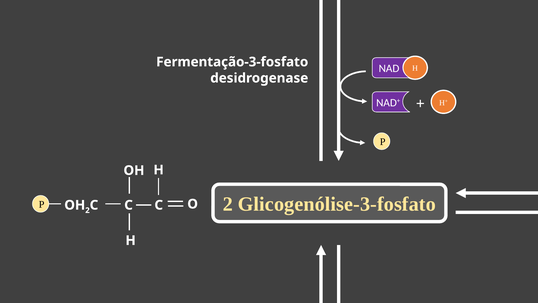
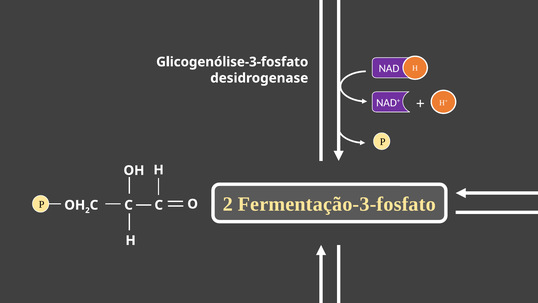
Fermentação-3-fosfato: Fermentação-3-fosfato -> Glicogenólise-3-fosfato
Glicogenólise-3-fosfato: Glicogenólise-3-fosfato -> Fermentação-3-fosfato
